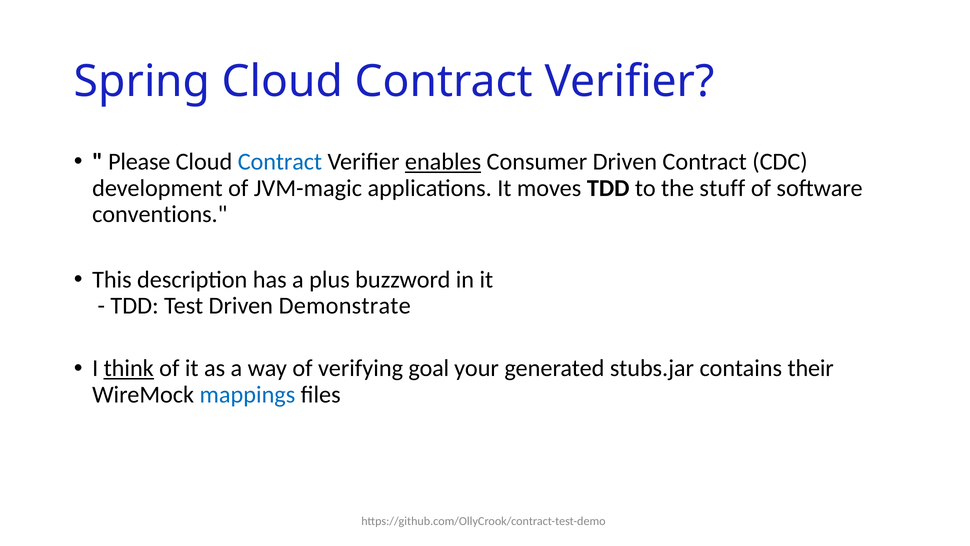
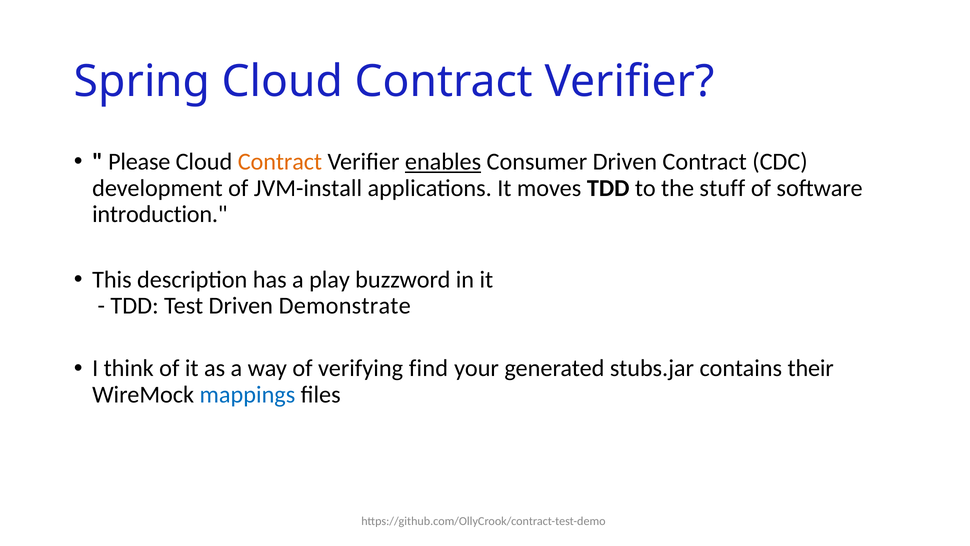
Contract at (280, 162) colour: blue -> orange
JVM-magic: JVM-magic -> JVM-install
conventions: conventions -> introduction
plus: plus -> play
think underline: present -> none
goal: goal -> find
